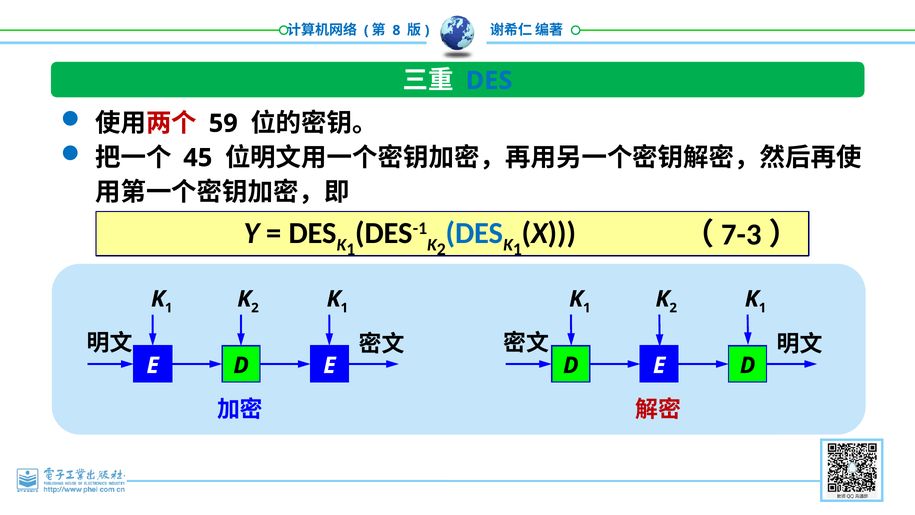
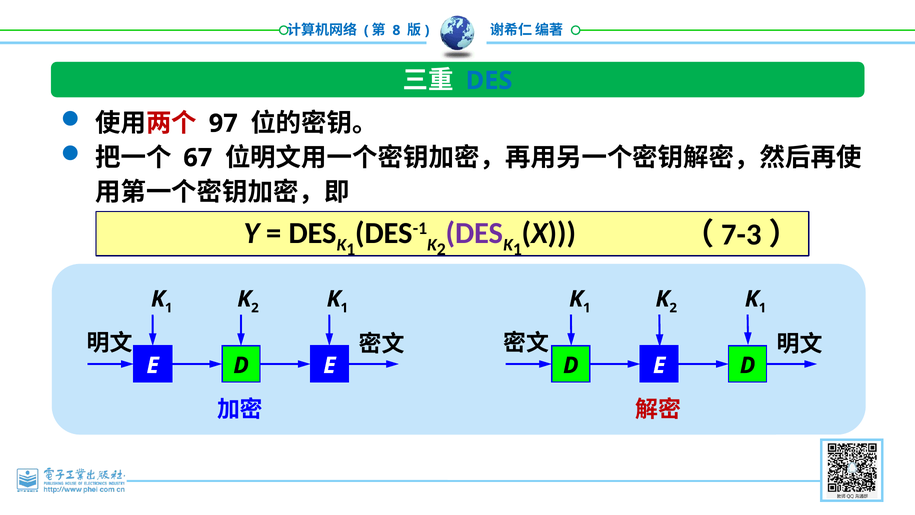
59: 59 -> 97
45: 45 -> 67
DES at (474, 233) colour: blue -> purple
